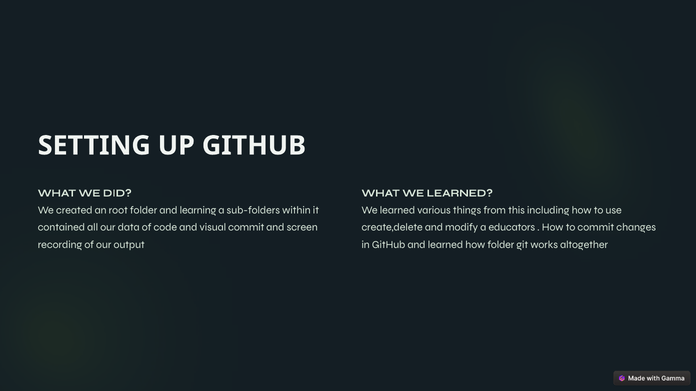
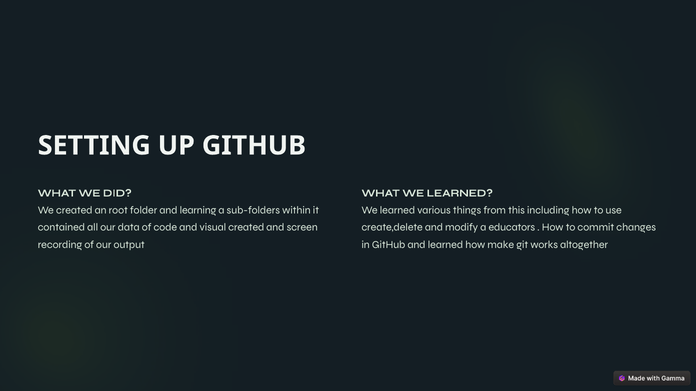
visual commit: commit -> created
how folder: folder -> make
